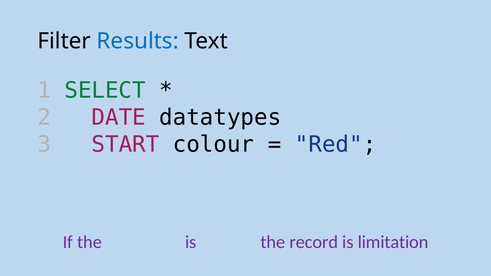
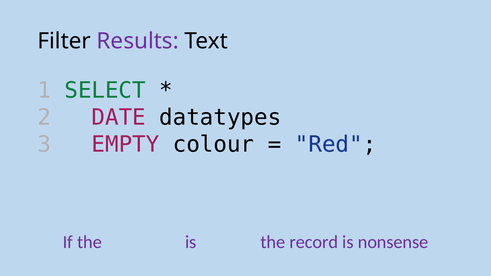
Results colour: blue -> purple
START: START -> EMPTY
limitation: limitation -> nonsense
